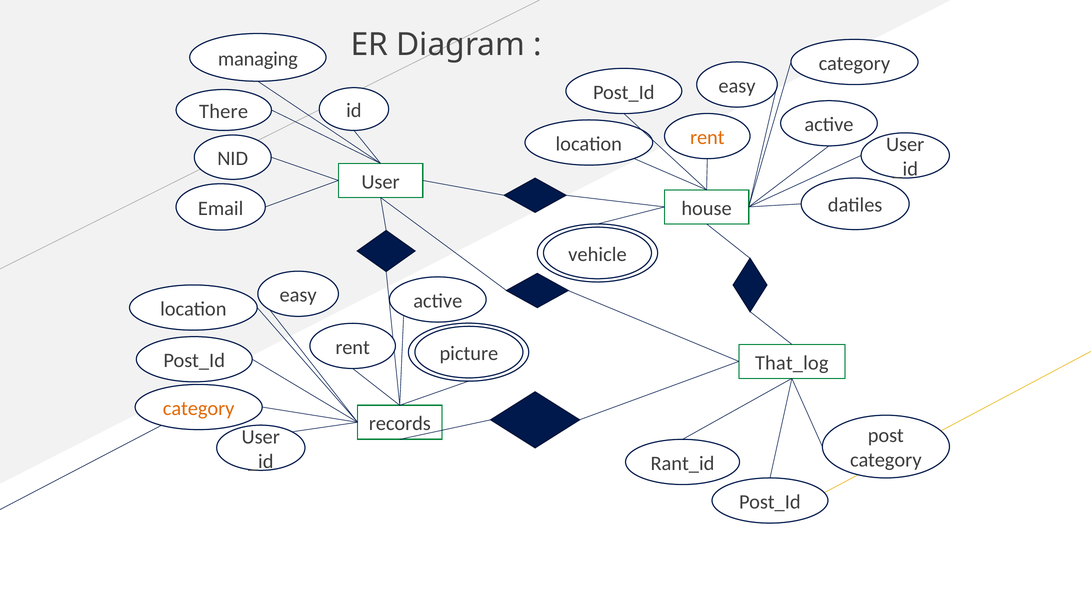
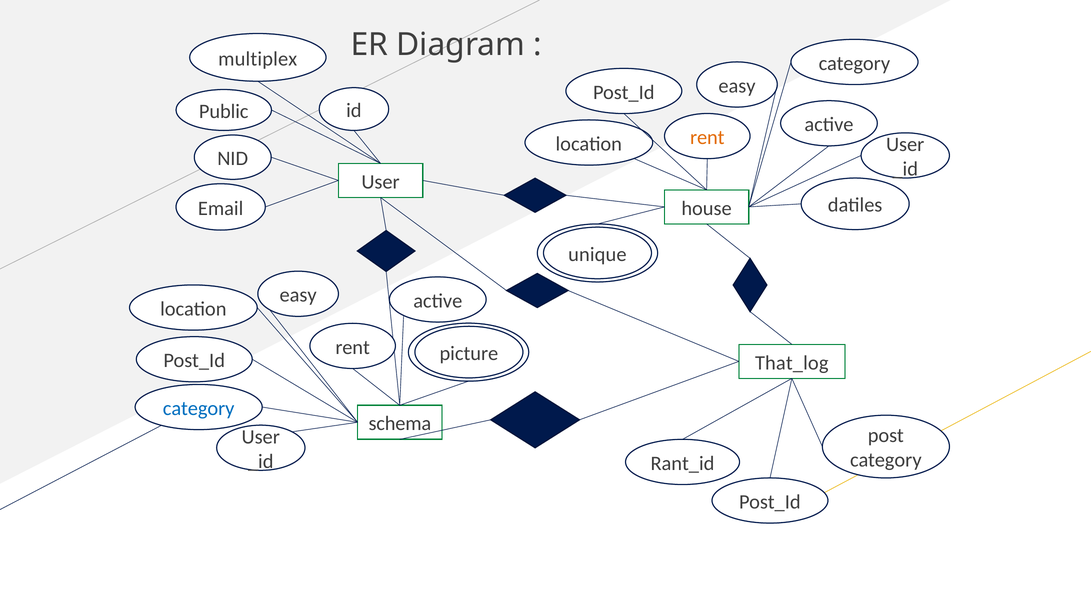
managing: managing -> multiplex
There: There -> Public
vehicle: vehicle -> unique
category at (199, 408) colour: orange -> blue
records: records -> schema
